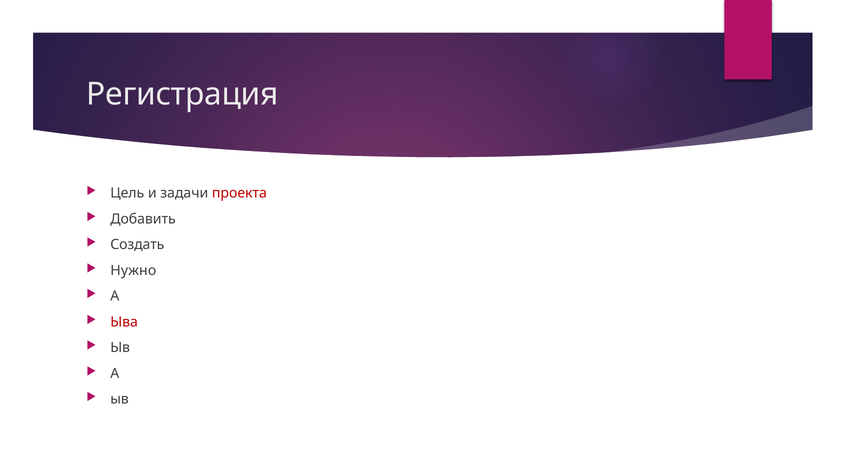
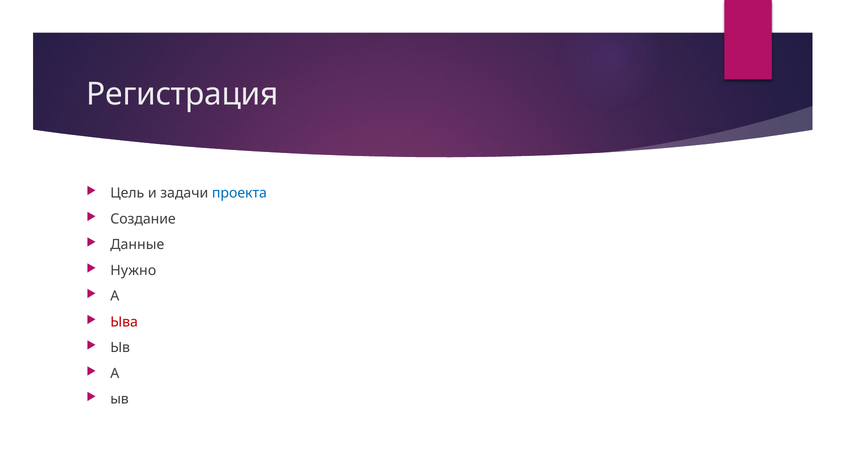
проекта colour: red -> blue
Добавить: Добавить -> Создание
Создать: Создать -> Данные
